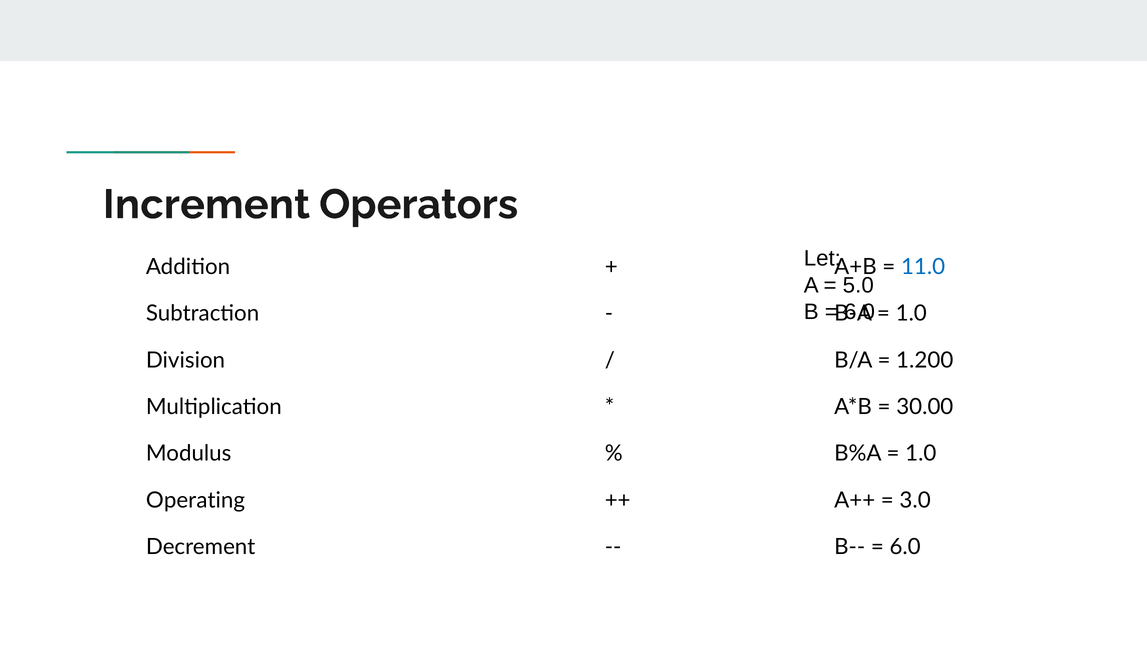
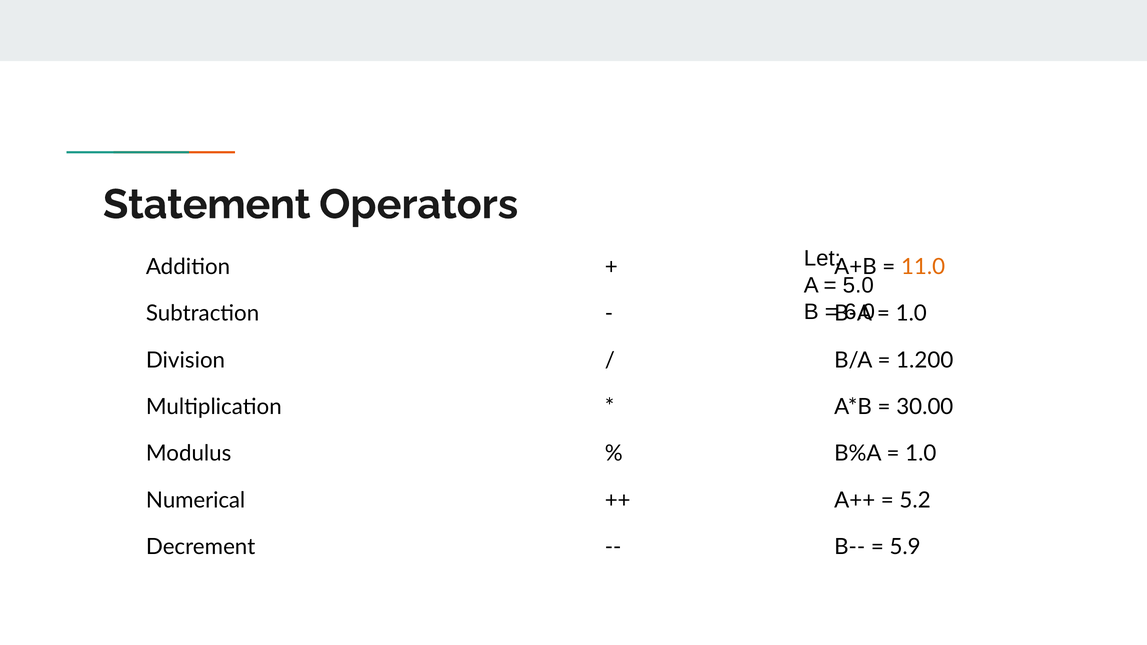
Increment: Increment -> Statement
11.0 colour: blue -> orange
Operating: Operating -> Numerical
3.0: 3.0 -> 5.2
6.0 at (905, 547): 6.0 -> 5.9
